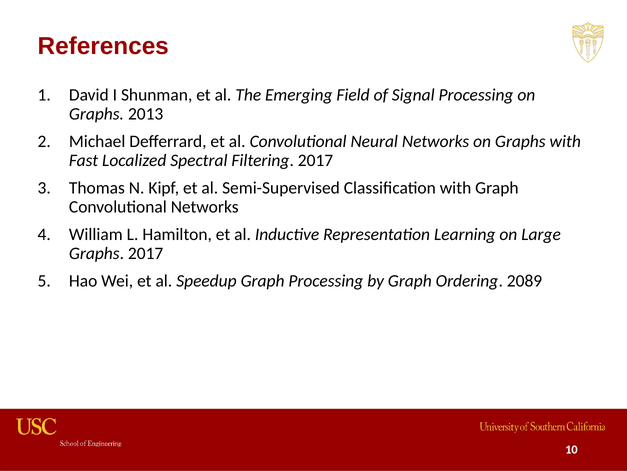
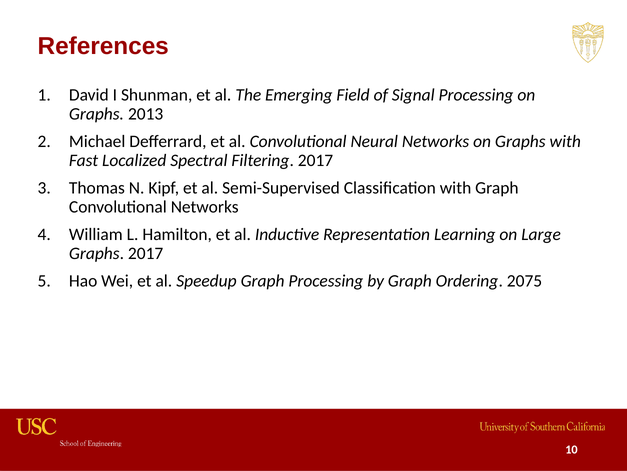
2089: 2089 -> 2075
